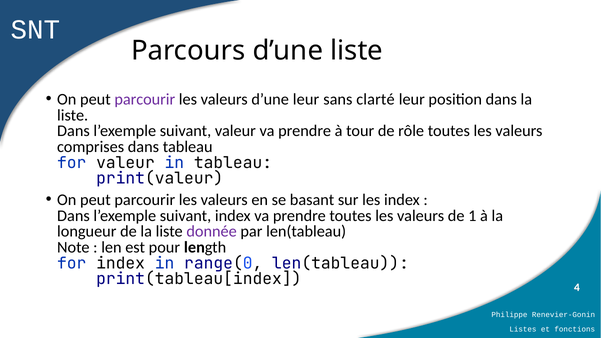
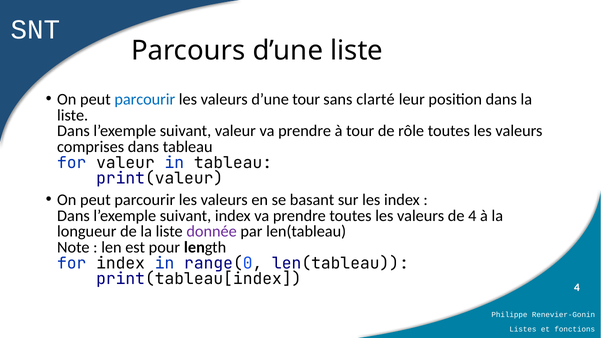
parcourir at (145, 100) colour: purple -> blue
d’une leur: leur -> tour
1: 1 -> 4
